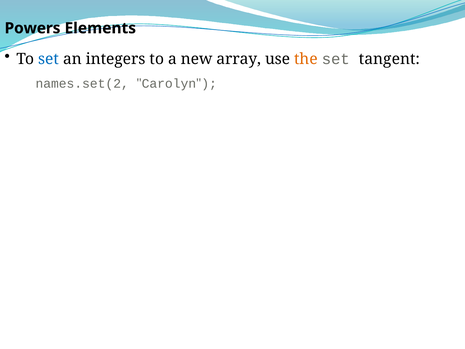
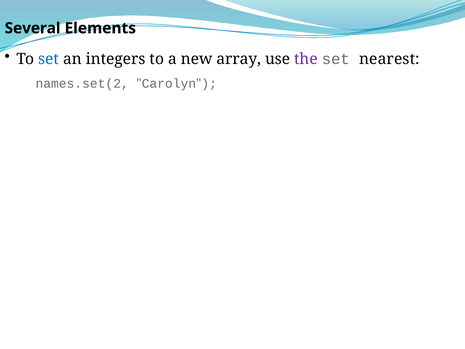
Powers: Powers -> Several
the colour: orange -> purple
tangent: tangent -> nearest
